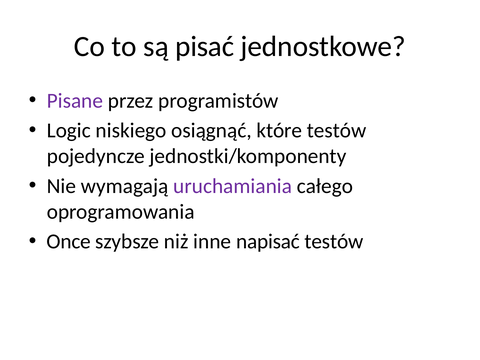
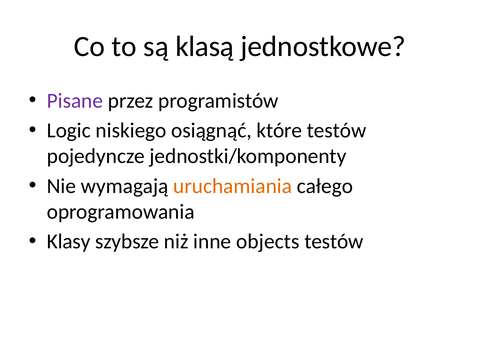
pisać: pisać -> klasą
uruchamiania colour: purple -> orange
Once: Once -> Klasy
napisać: napisać -> objects
